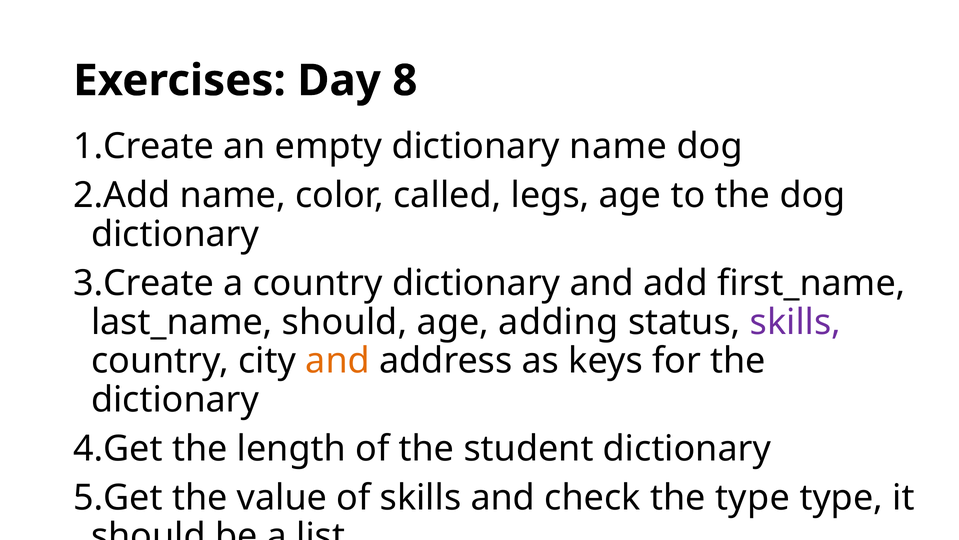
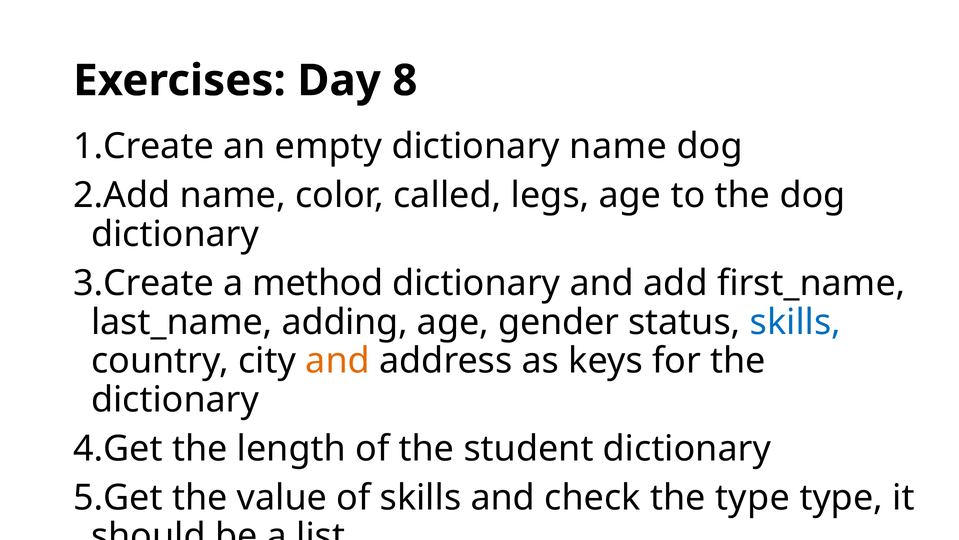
a country: country -> method
last_name should: should -> adding
adding: adding -> gender
skills at (795, 322) colour: purple -> blue
